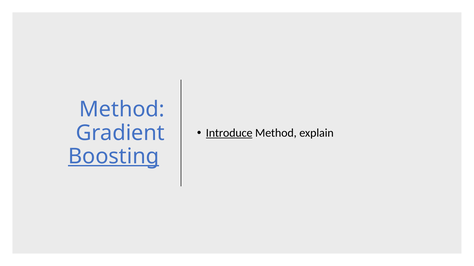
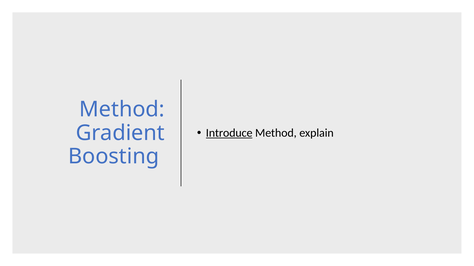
Boosting underline: present -> none
